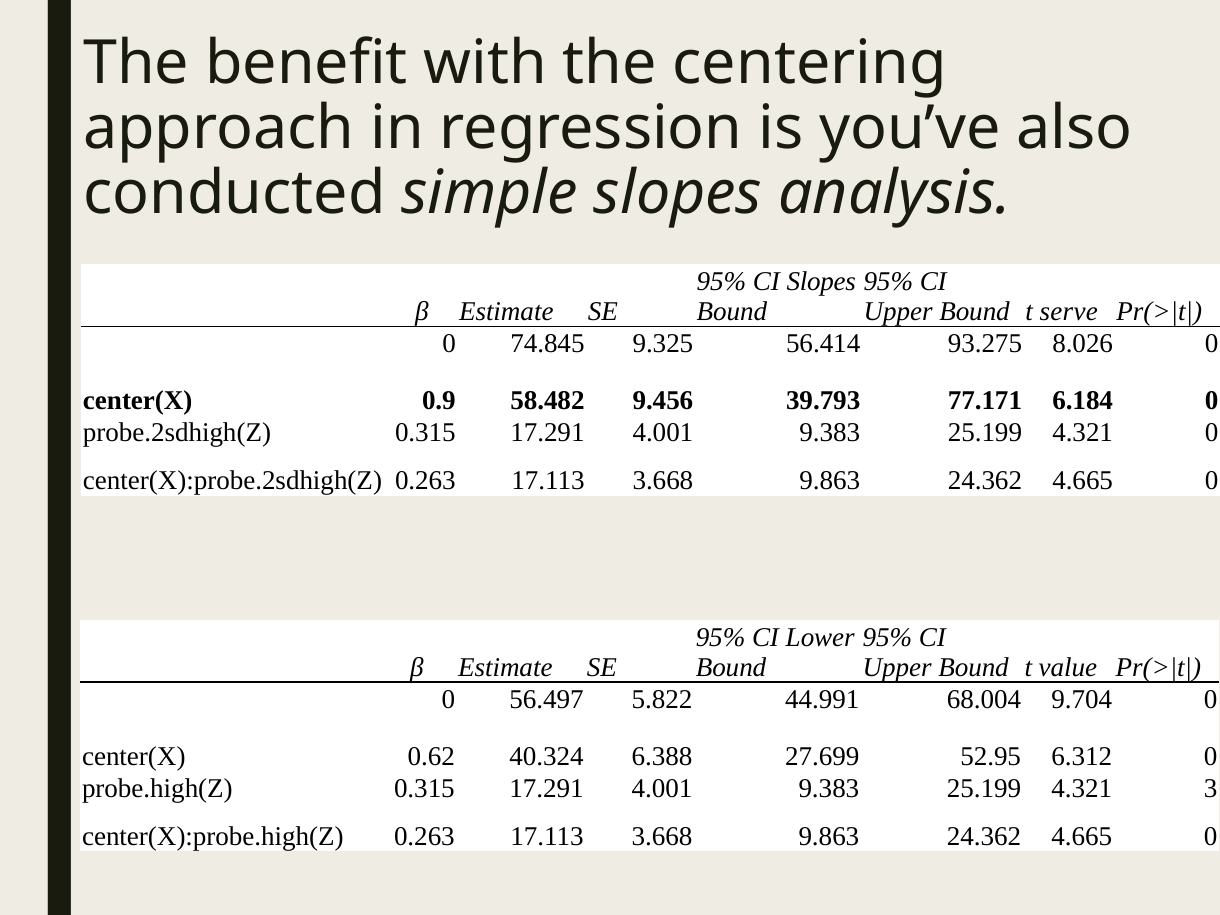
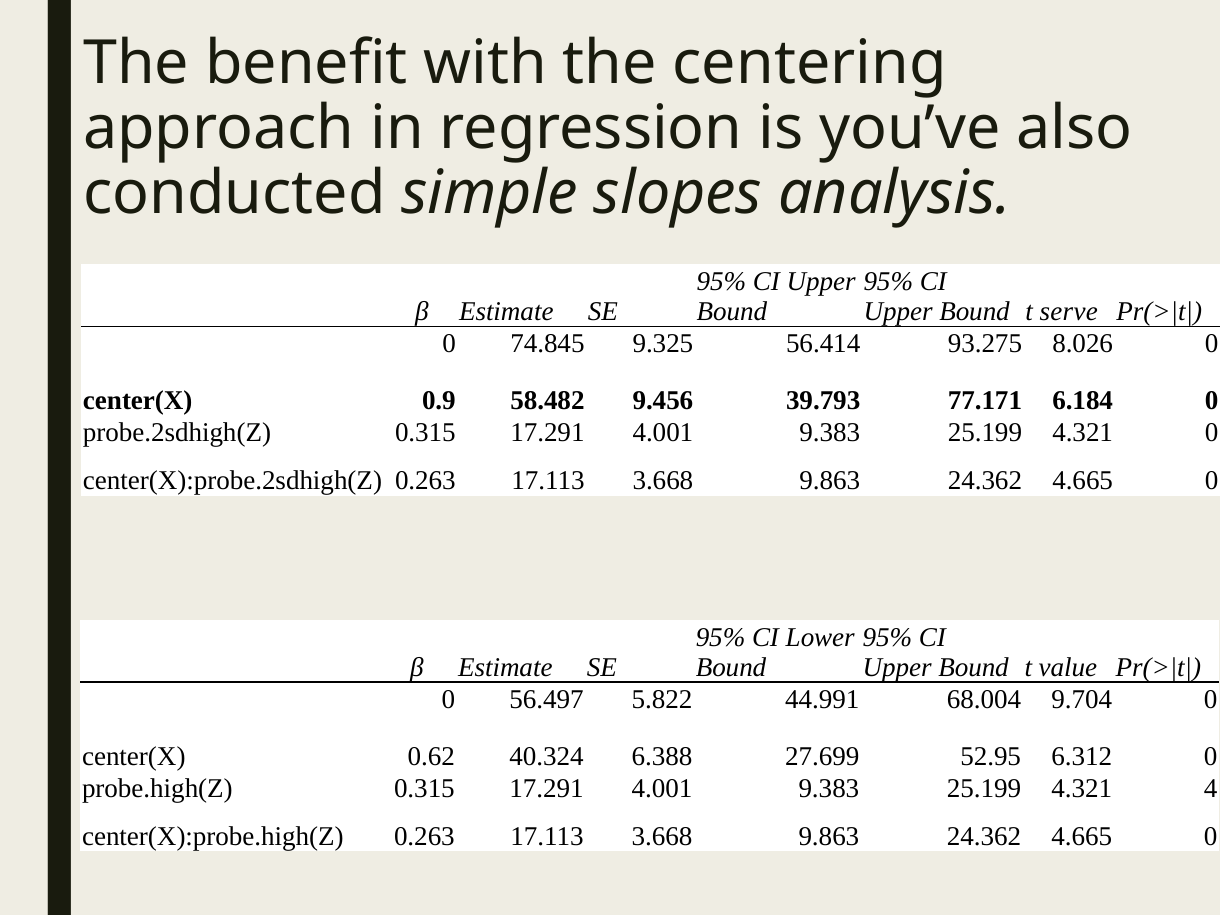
Slopes at (821, 281): Slopes -> Upper
3: 3 -> 4
